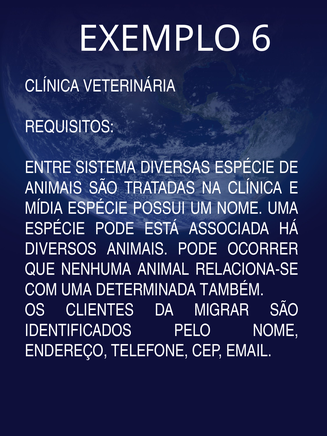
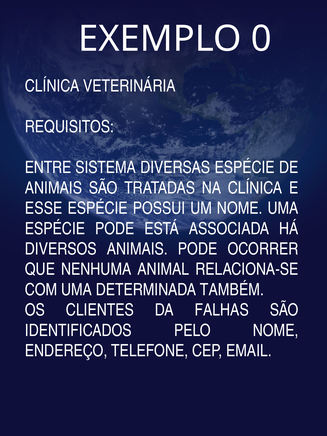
6: 6 -> 0
MÍDIA: MÍDIA -> ESSE
MIGRAR: MIGRAR -> FALHAS
